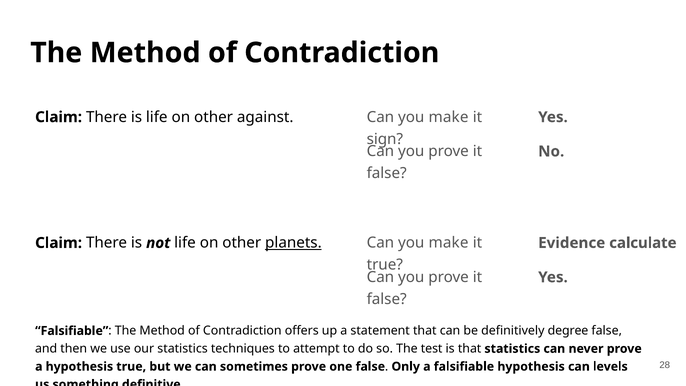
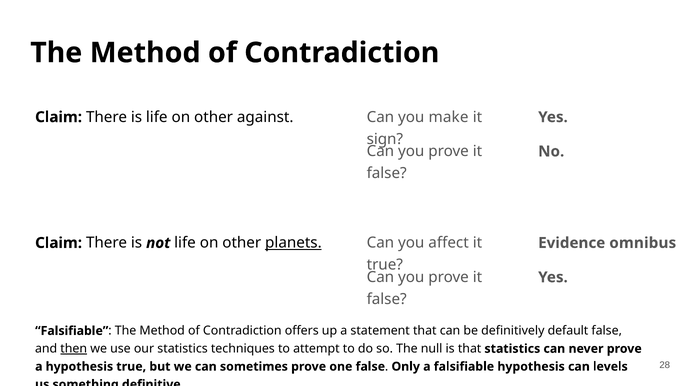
make at (448, 243): make -> affect
calculate: calculate -> omnibus
degree: degree -> default
then underline: none -> present
test: test -> null
